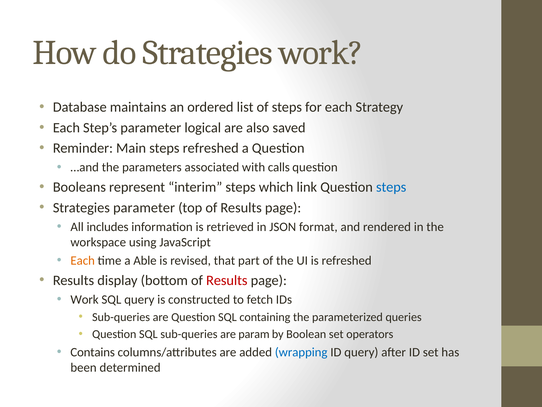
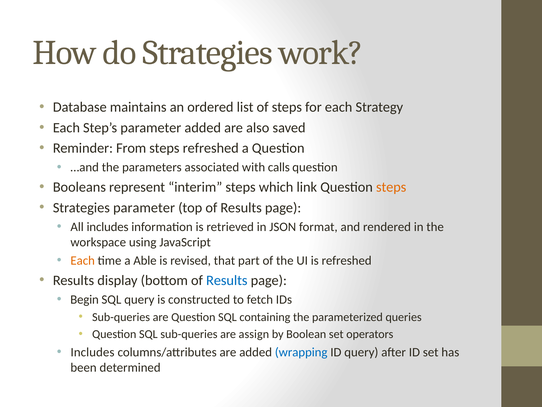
parameter logical: logical -> added
Main: Main -> From
steps at (391, 187) colour: blue -> orange
Results at (227, 280) colour: red -> blue
Work at (85, 299): Work -> Begin
param: param -> assign
Contains at (93, 352): Contains -> Includes
